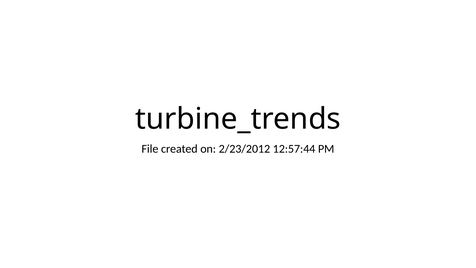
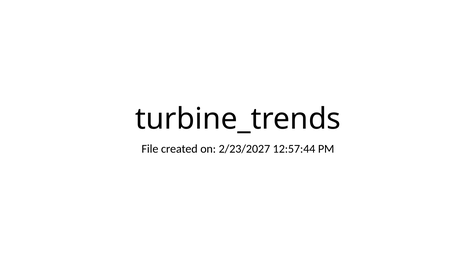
2/23/2012: 2/23/2012 -> 2/23/2027
